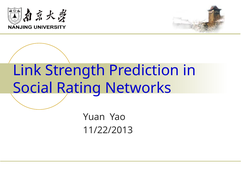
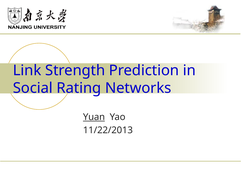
Yuan underline: none -> present
